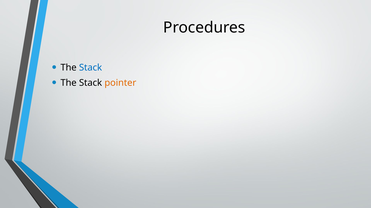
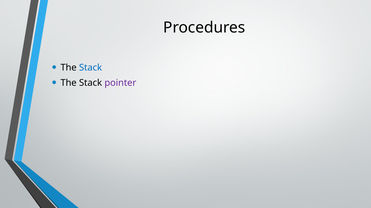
pointer colour: orange -> purple
